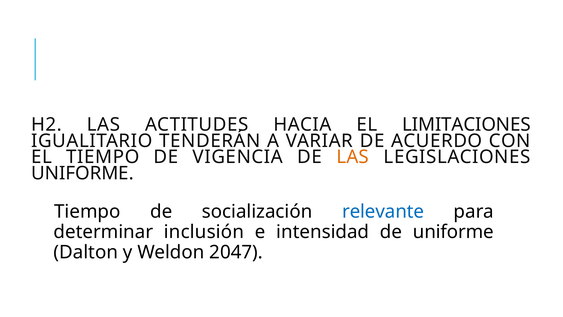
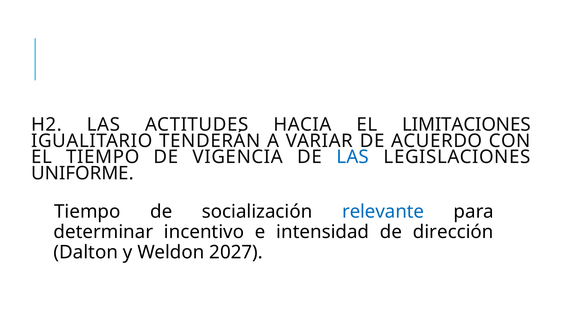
LAS at (353, 157) colour: orange -> blue
inclusión: inclusión -> incentivo
de uniforme: uniforme -> dirección
2047: 2047 -> 2027
